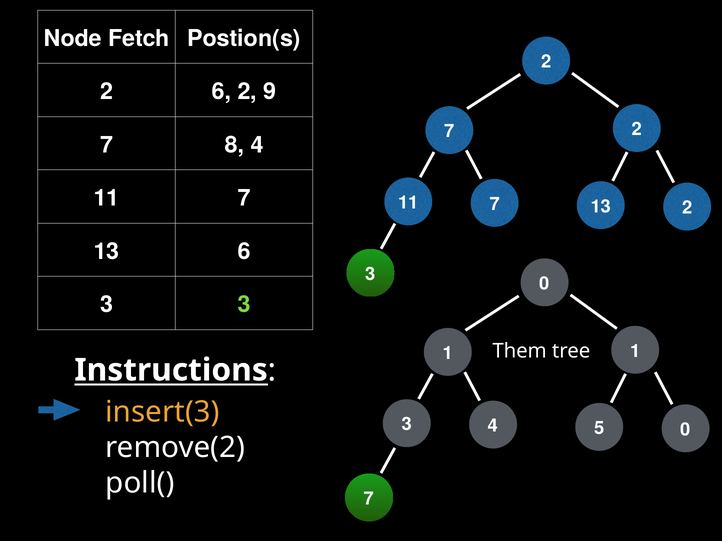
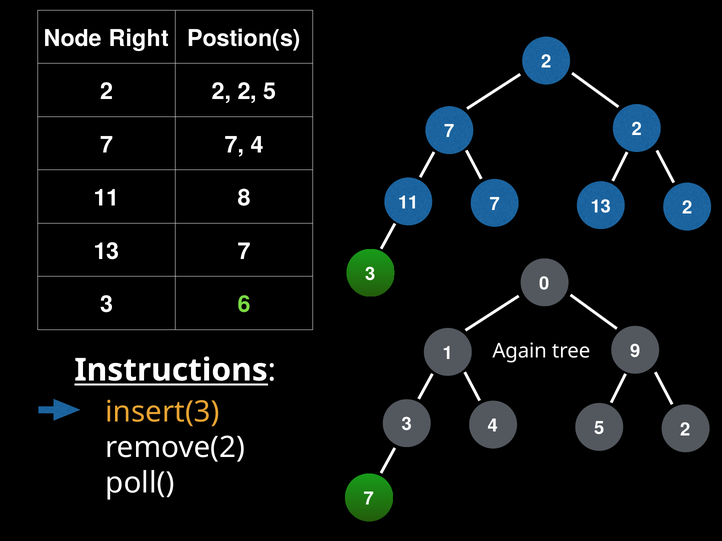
Fetch: Fetch -> Right
6 at (221, 92): 6 -> 2
9 at (270, 92): 9 -> 5
7 8: 8 -> 7
11 7: 7 -> 8
6 at (244, 252): 6 -> 7
3 at (244, 305): 3 -> 6
Them: Them -> Again
1 1: 1 -> 9
3 0: 0 -> 2
